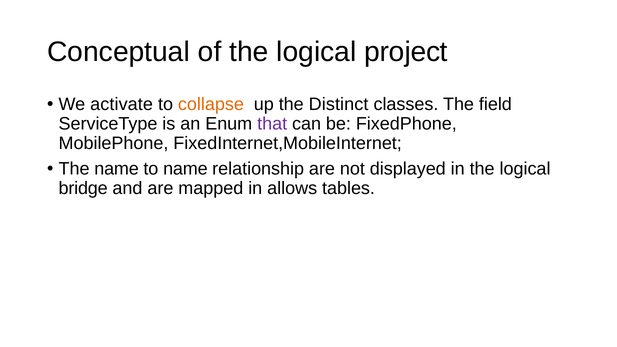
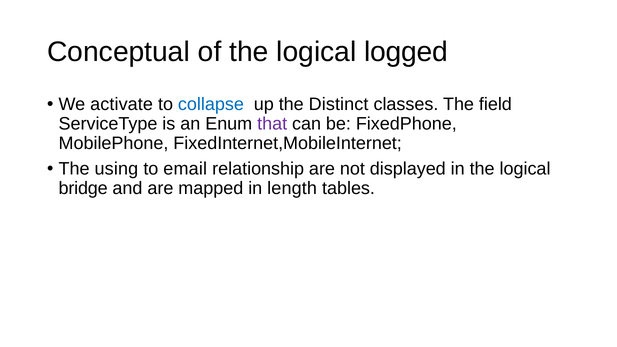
project: project -> logged
collapse colour: orange -> blue
The name: name -> using
to name: name -> email
allows: allows -> length
